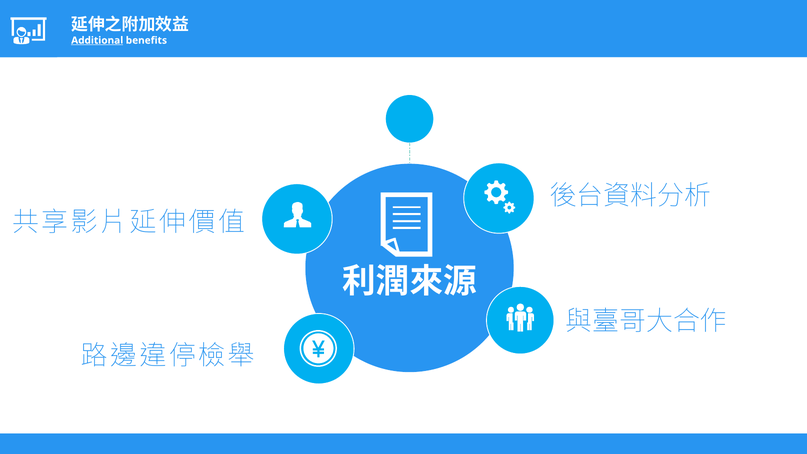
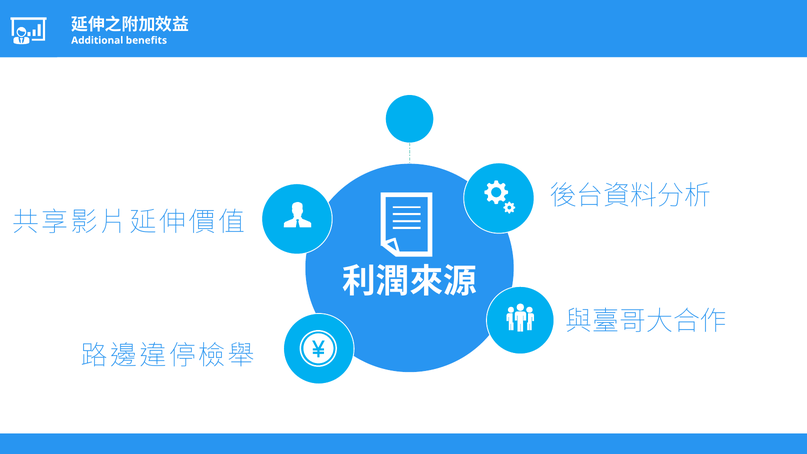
Additional underline: present -> none
